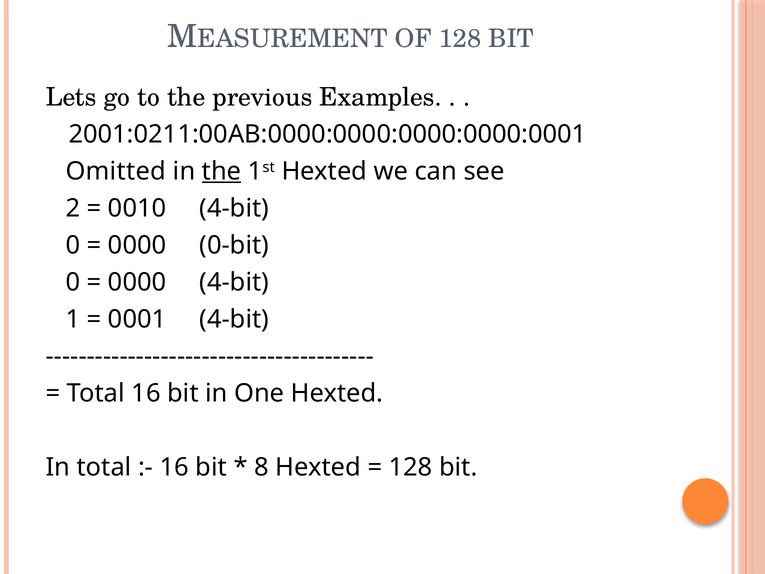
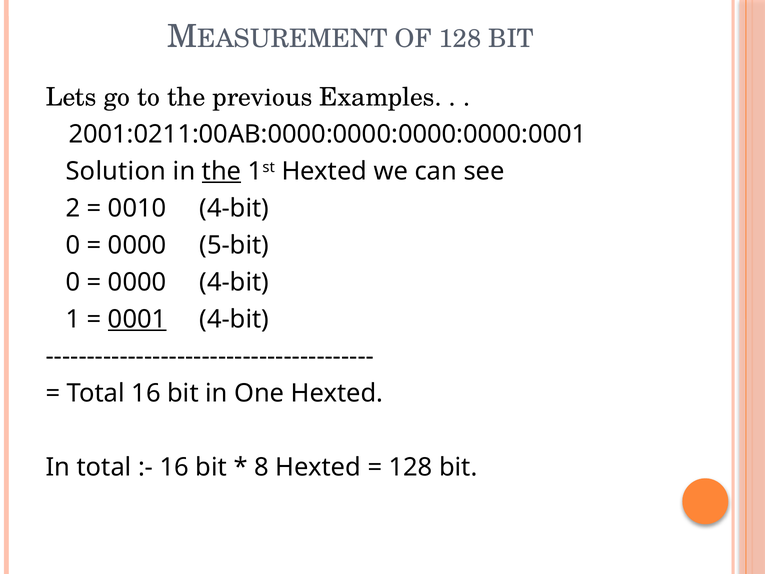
Omitted: Omitted -> Solution
0-bit: 0-bit -> 5-bit
0001 underline: none -> present
